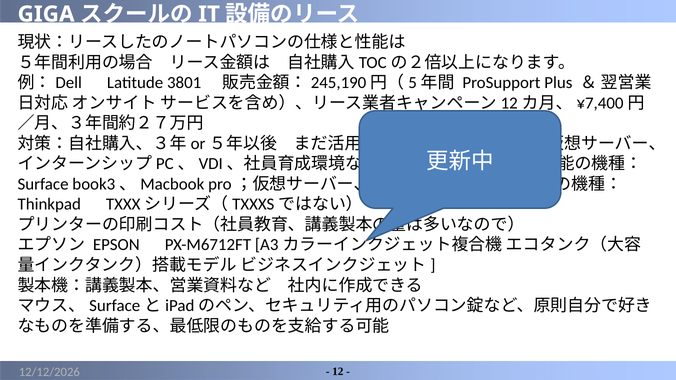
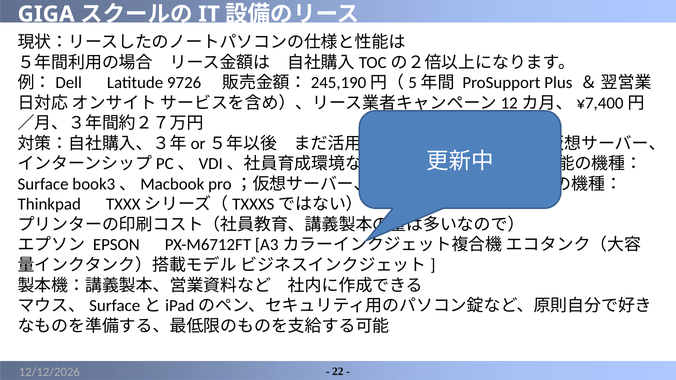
3801: 3801 -> 9726
12: 12 -> 22
